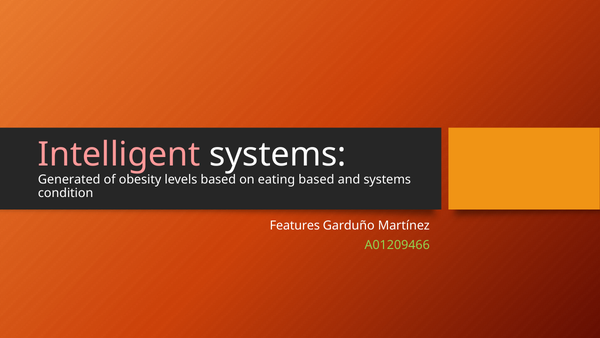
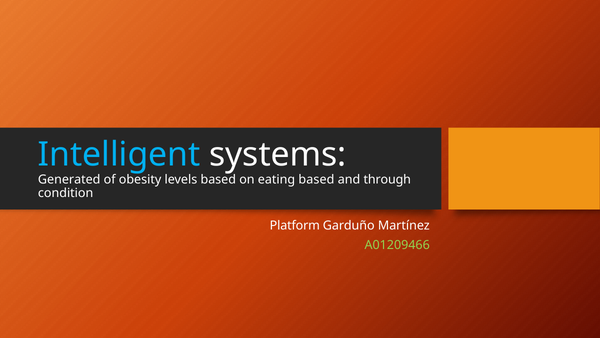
Intelligent colour: pink -> light blue
and systems: systems -> through
Features: Features -> Platform
